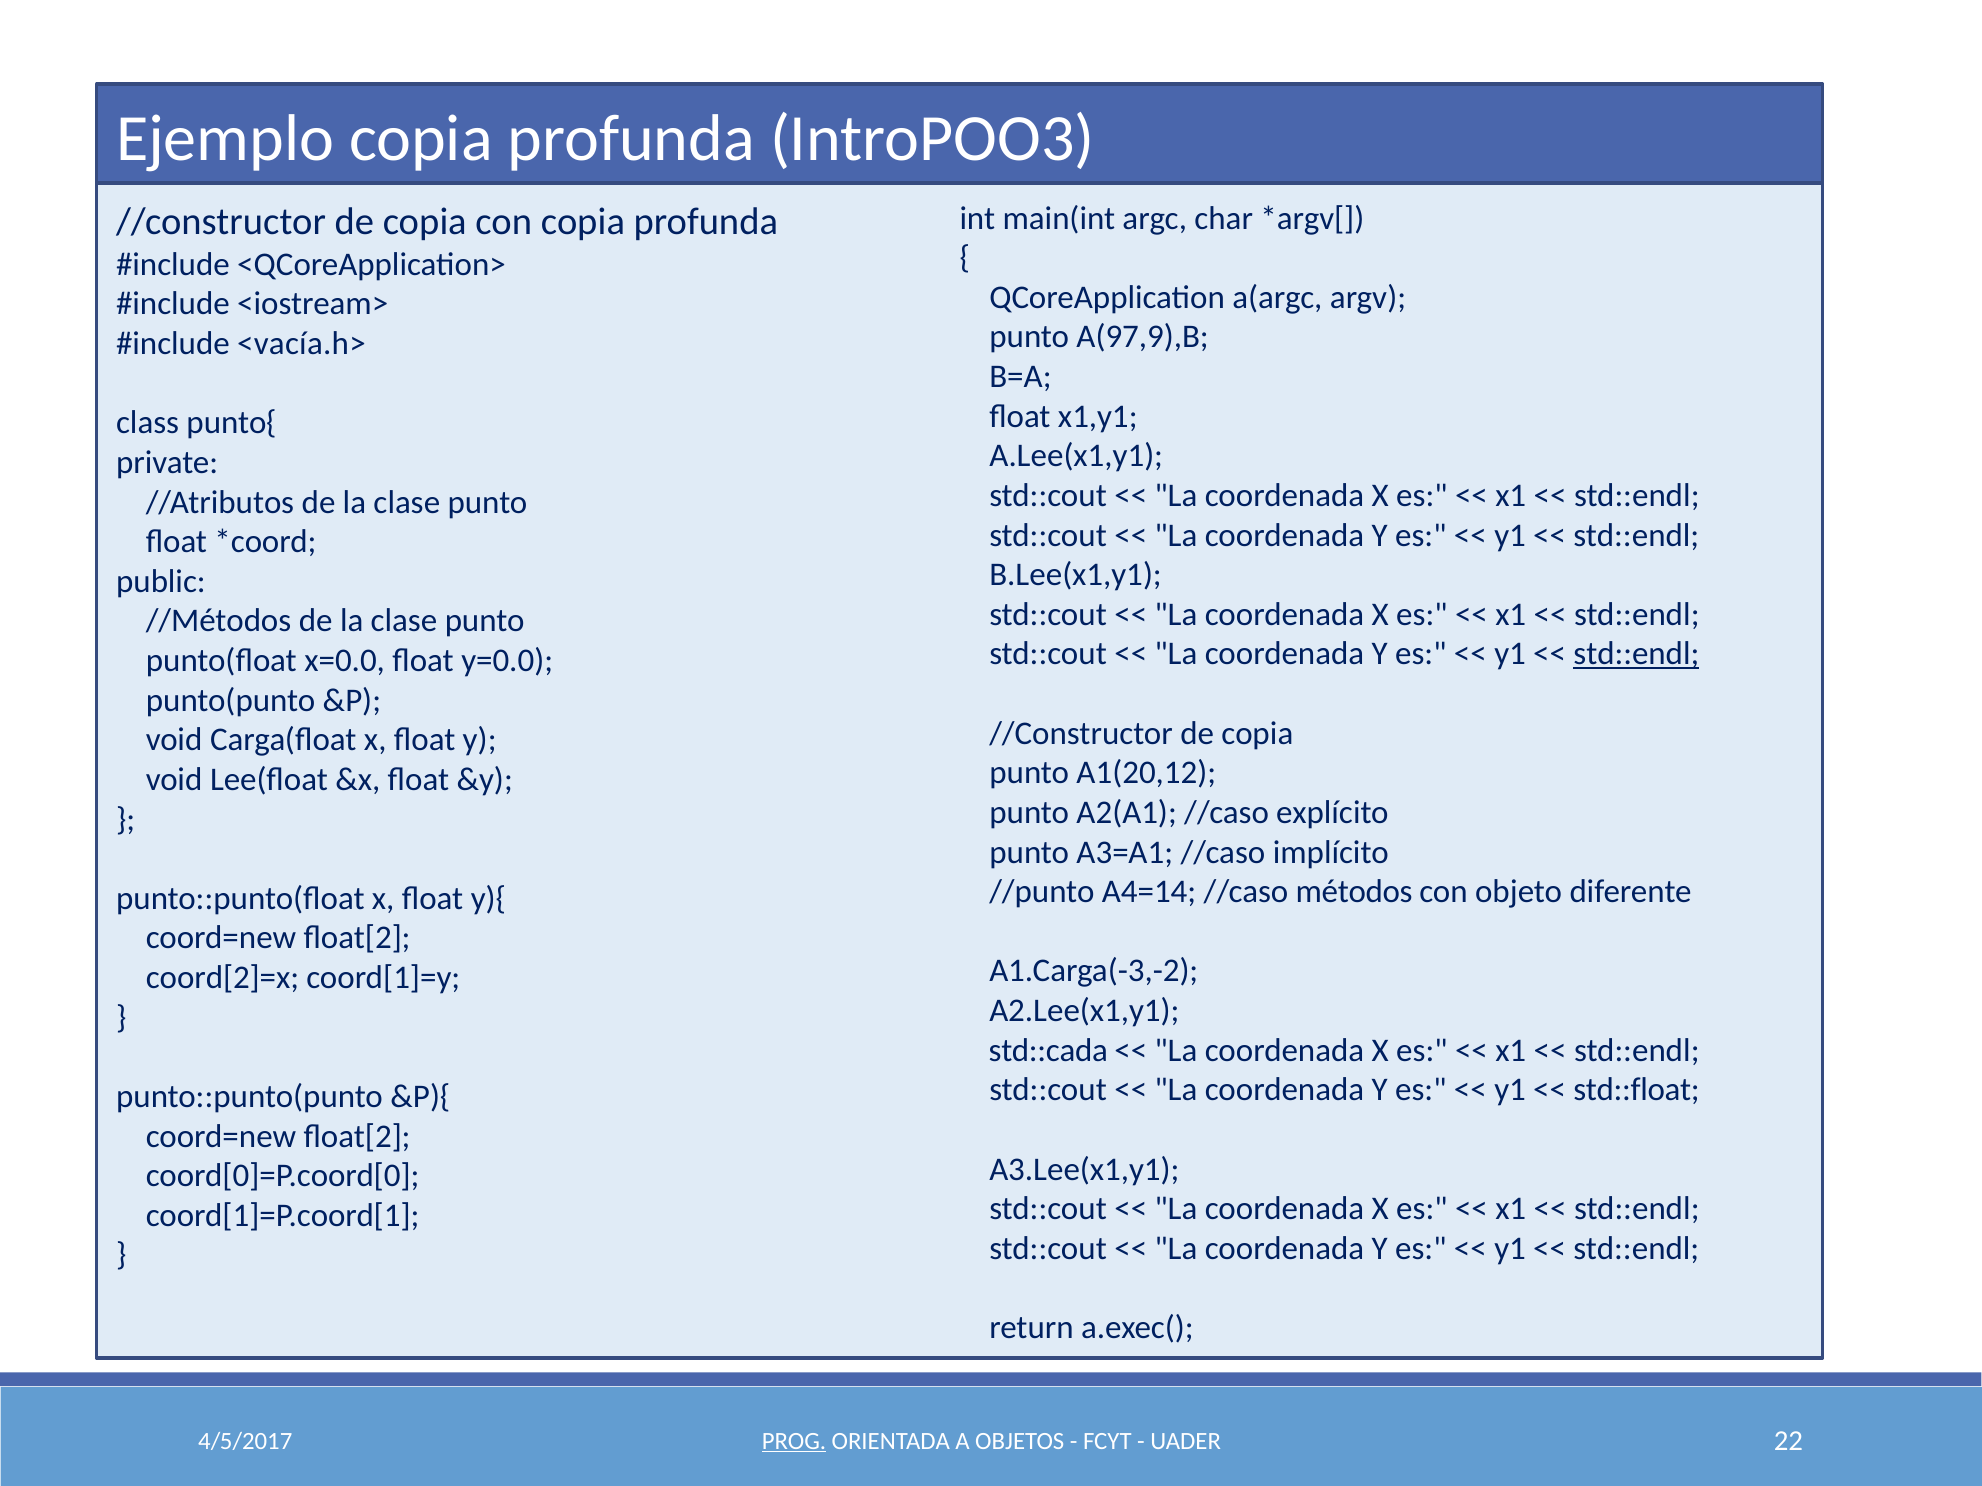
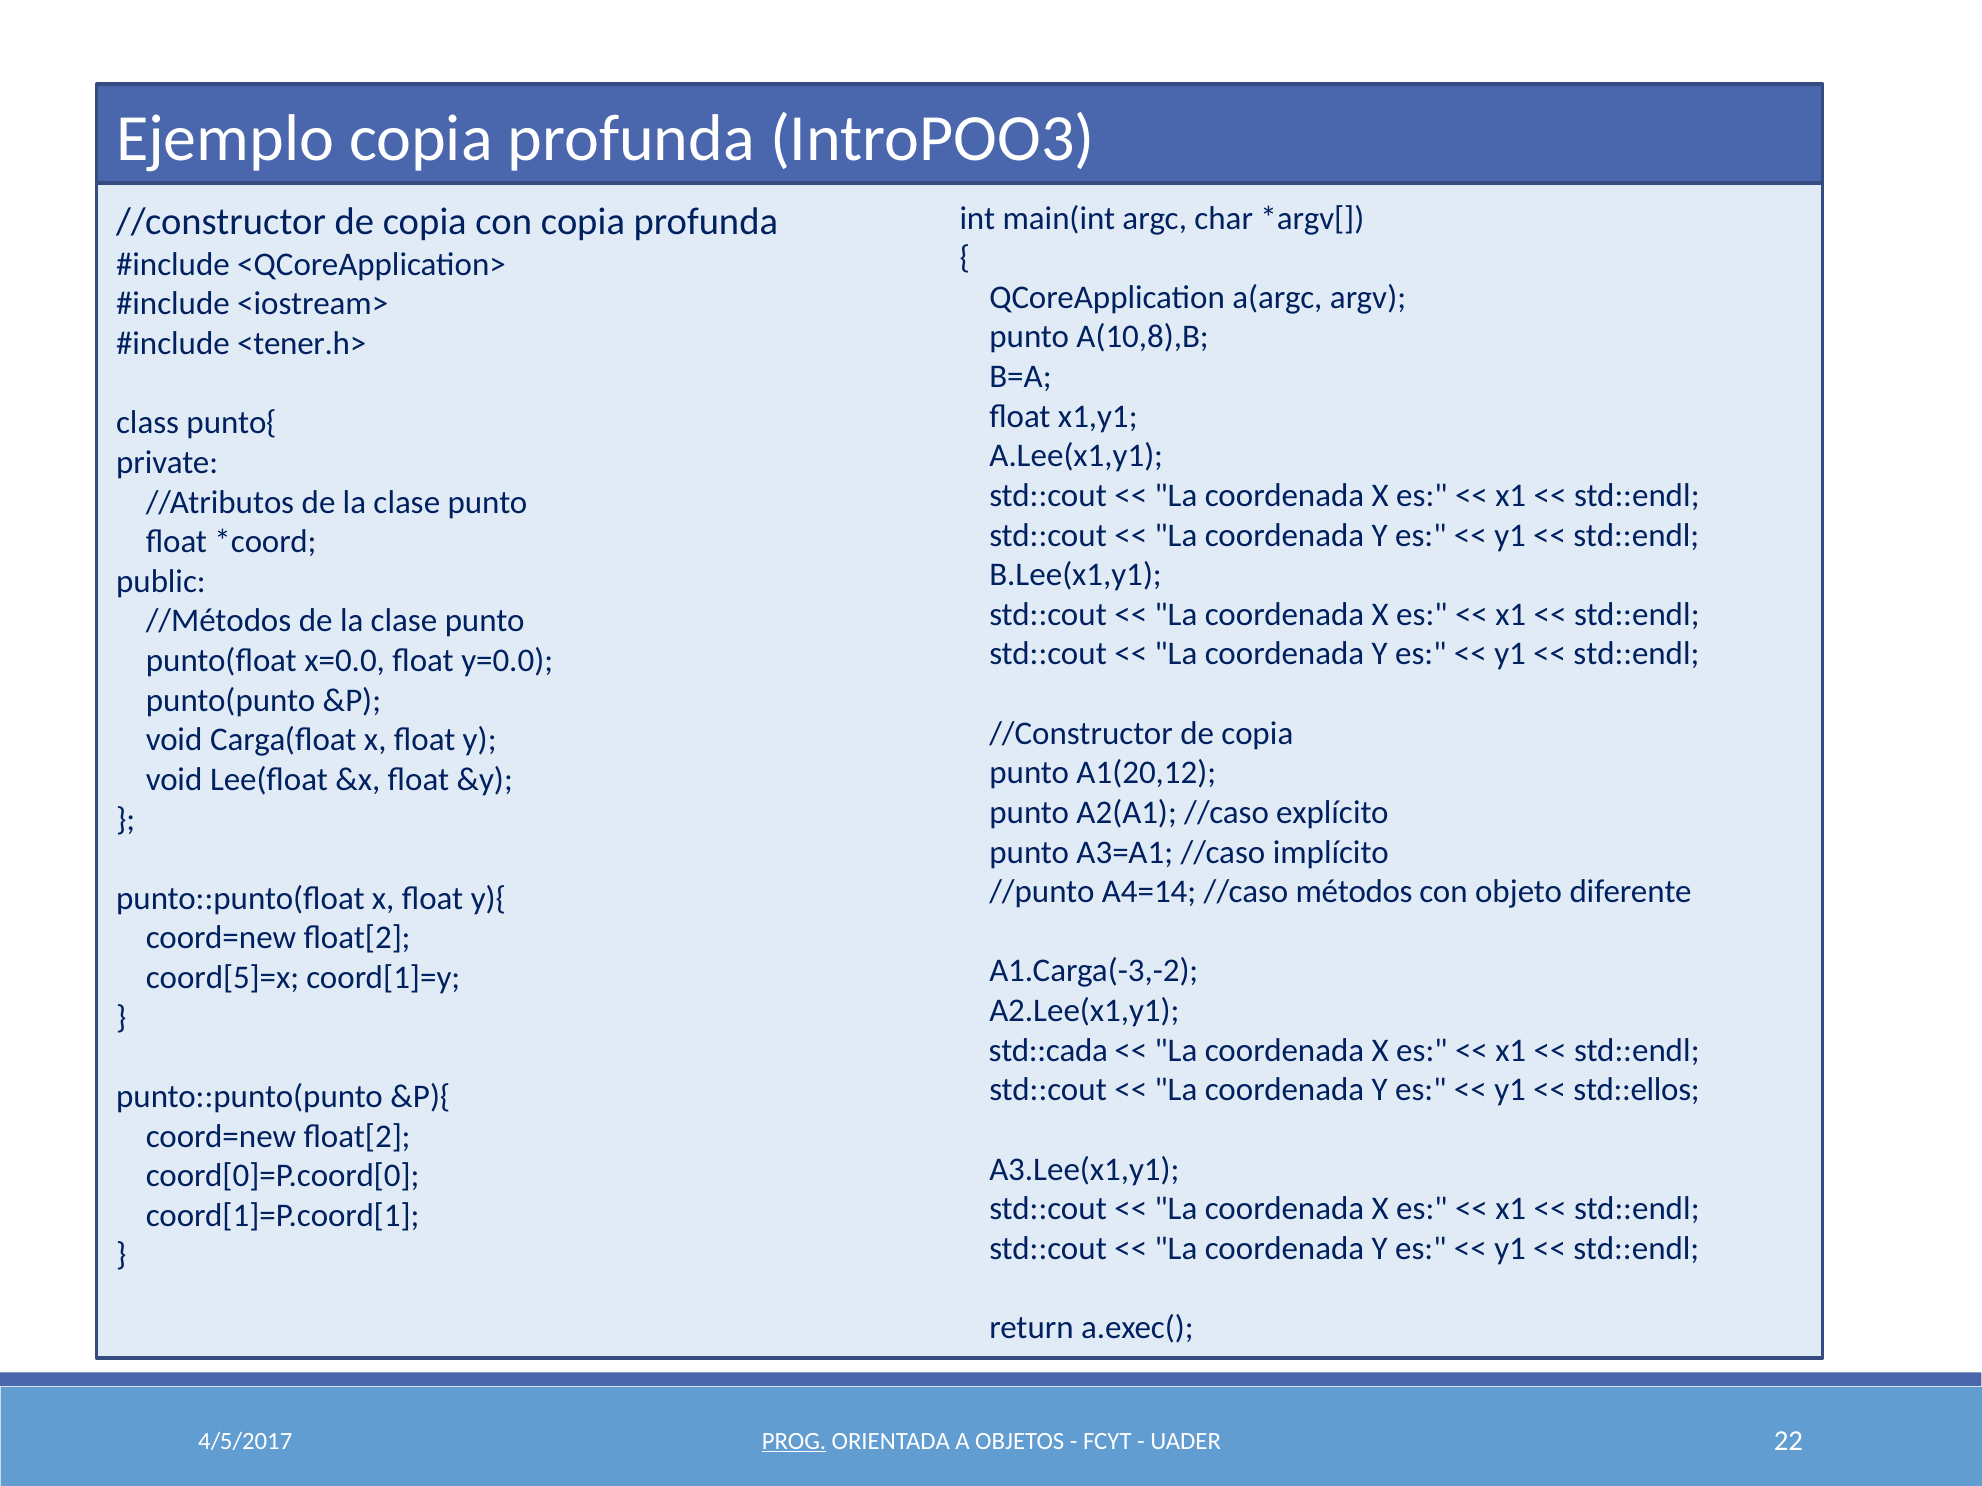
A(97,9),B: A(97,9),B -> A(10,8),B
<vacía.h>: <vacía.h> -> <tener.h>
std::endl at (1636, 654) underline: present -> none
coord[2]=x: coord[2]=x -> coord[5]=x
std::float: std::float -> std::ellos
